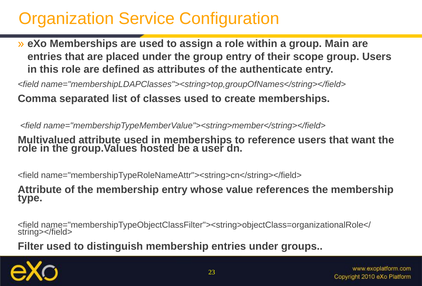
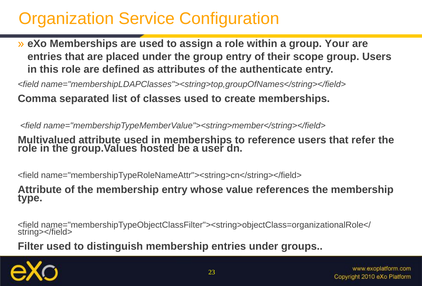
Main: Main -> Your
want: want -> refer
